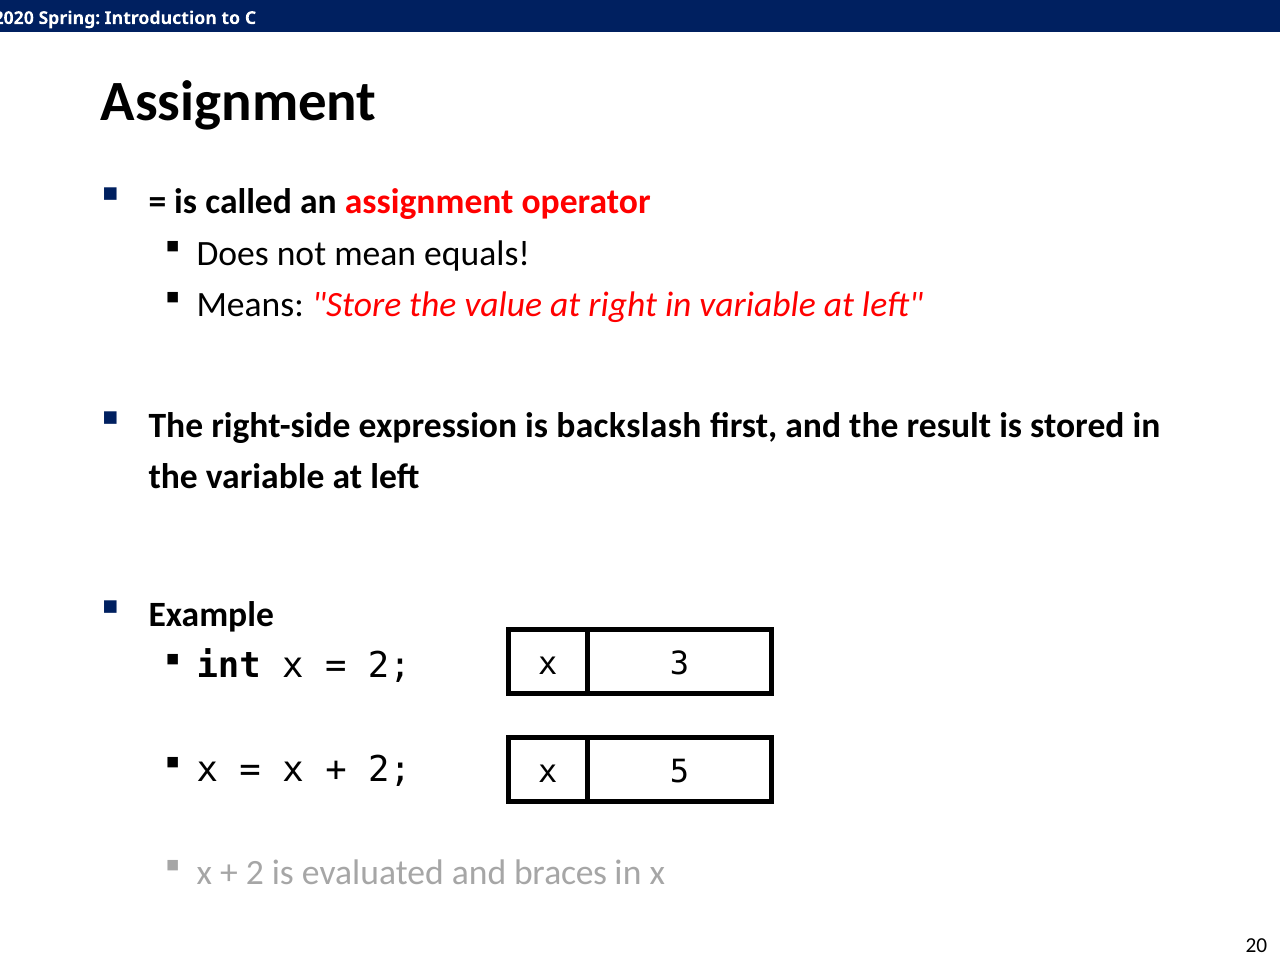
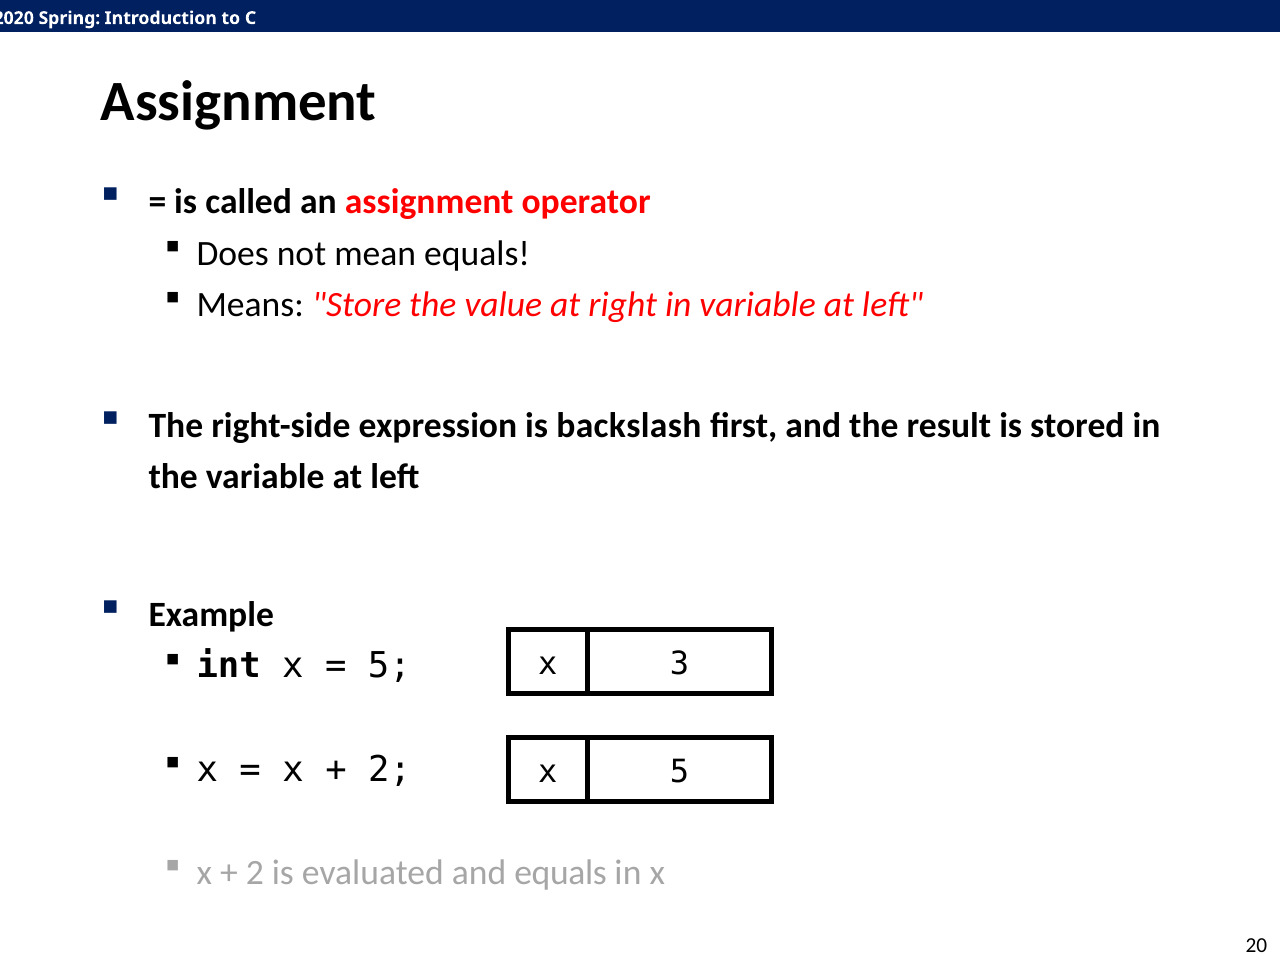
2 at (389, 666): 2 -> 5
and braces: braces -> equals
